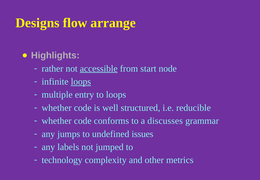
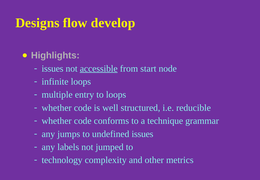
arrange: arrange -> develop
rather at (52, 69): rather -> issues
loops at (81, 82) underline: present -> none
discusses: discusses -> technique
